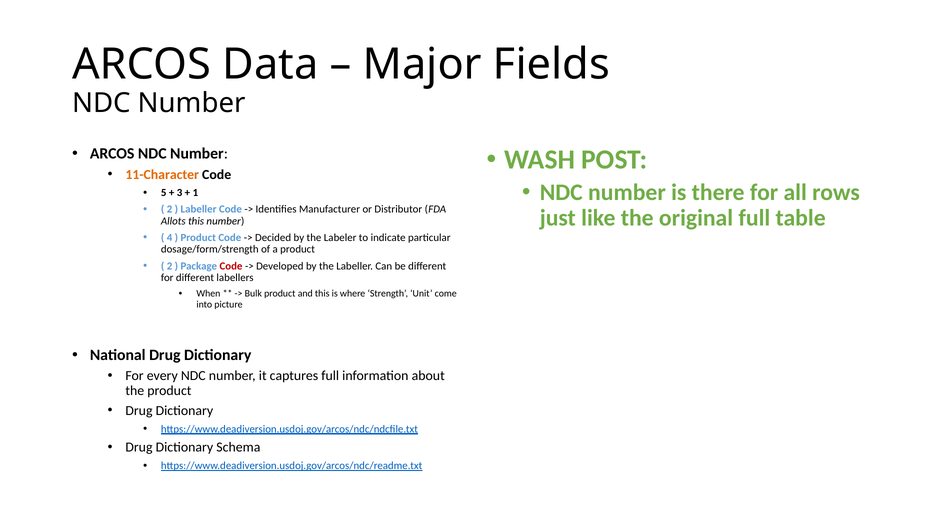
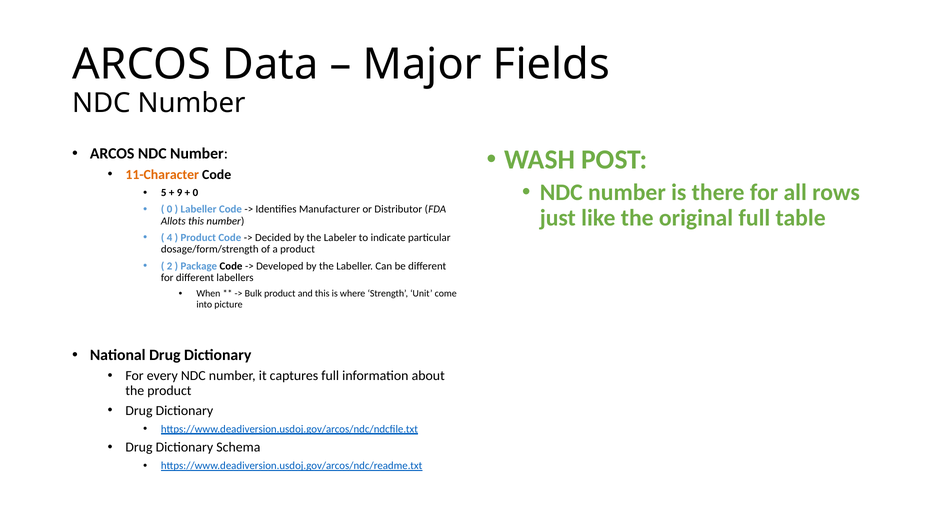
3: 3 -> 9
1 at (195, 193): 1 -> 0
2 at (170, 210): 2 -> 0
Code at (231, 266) colour: red -> black
